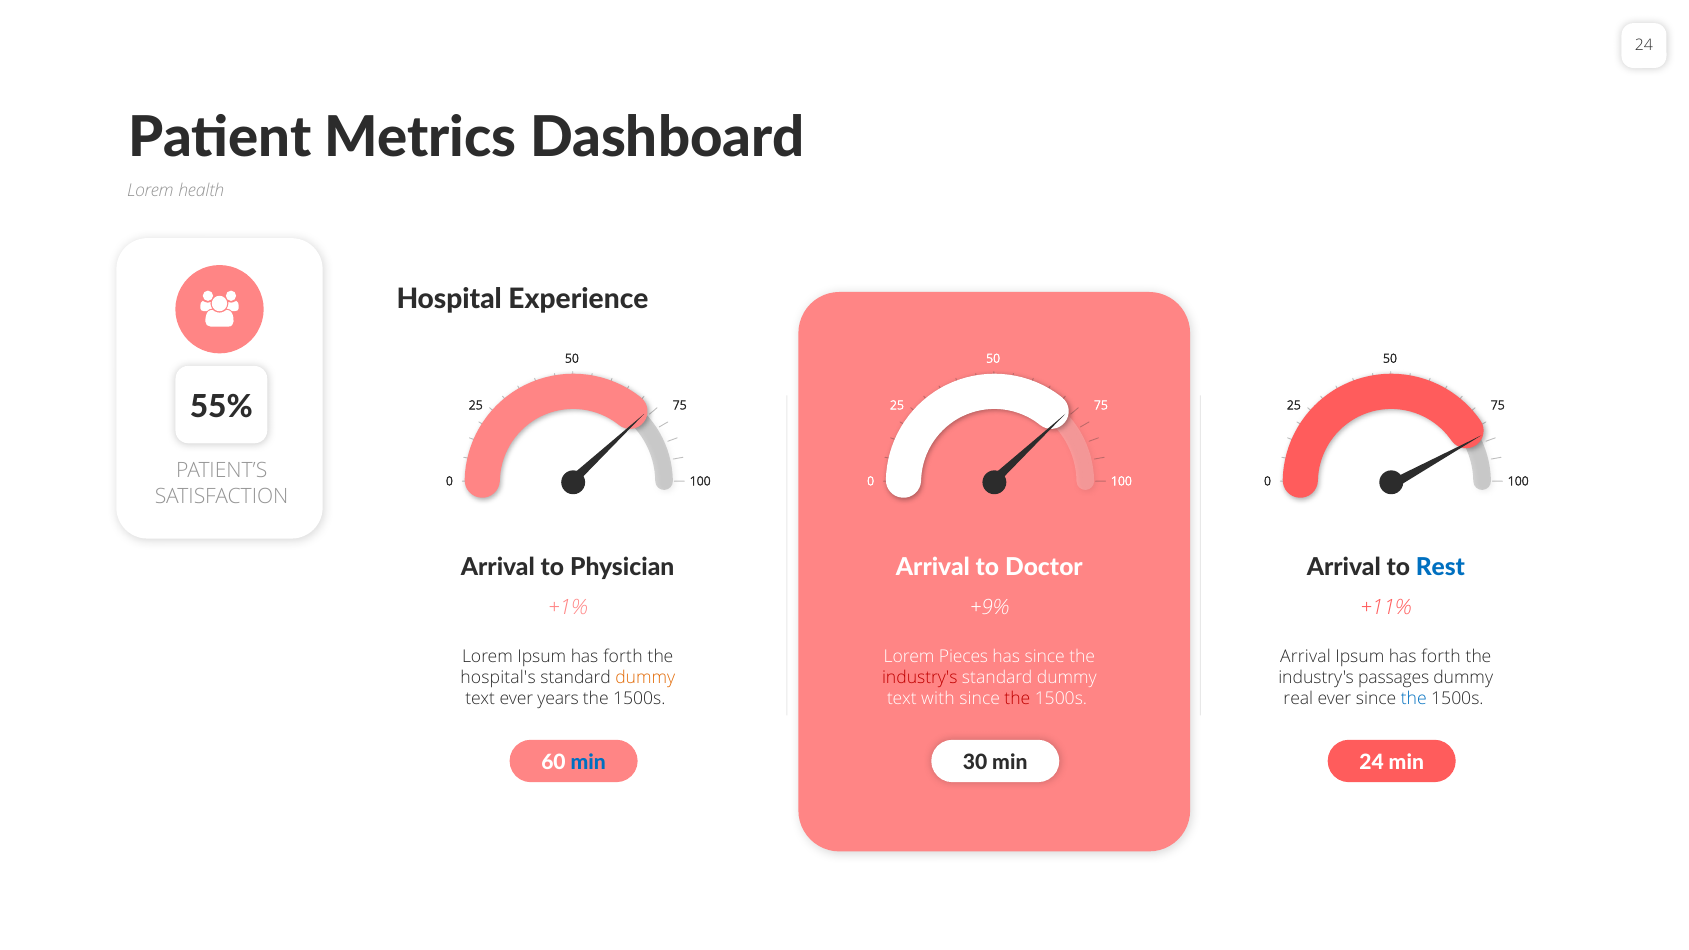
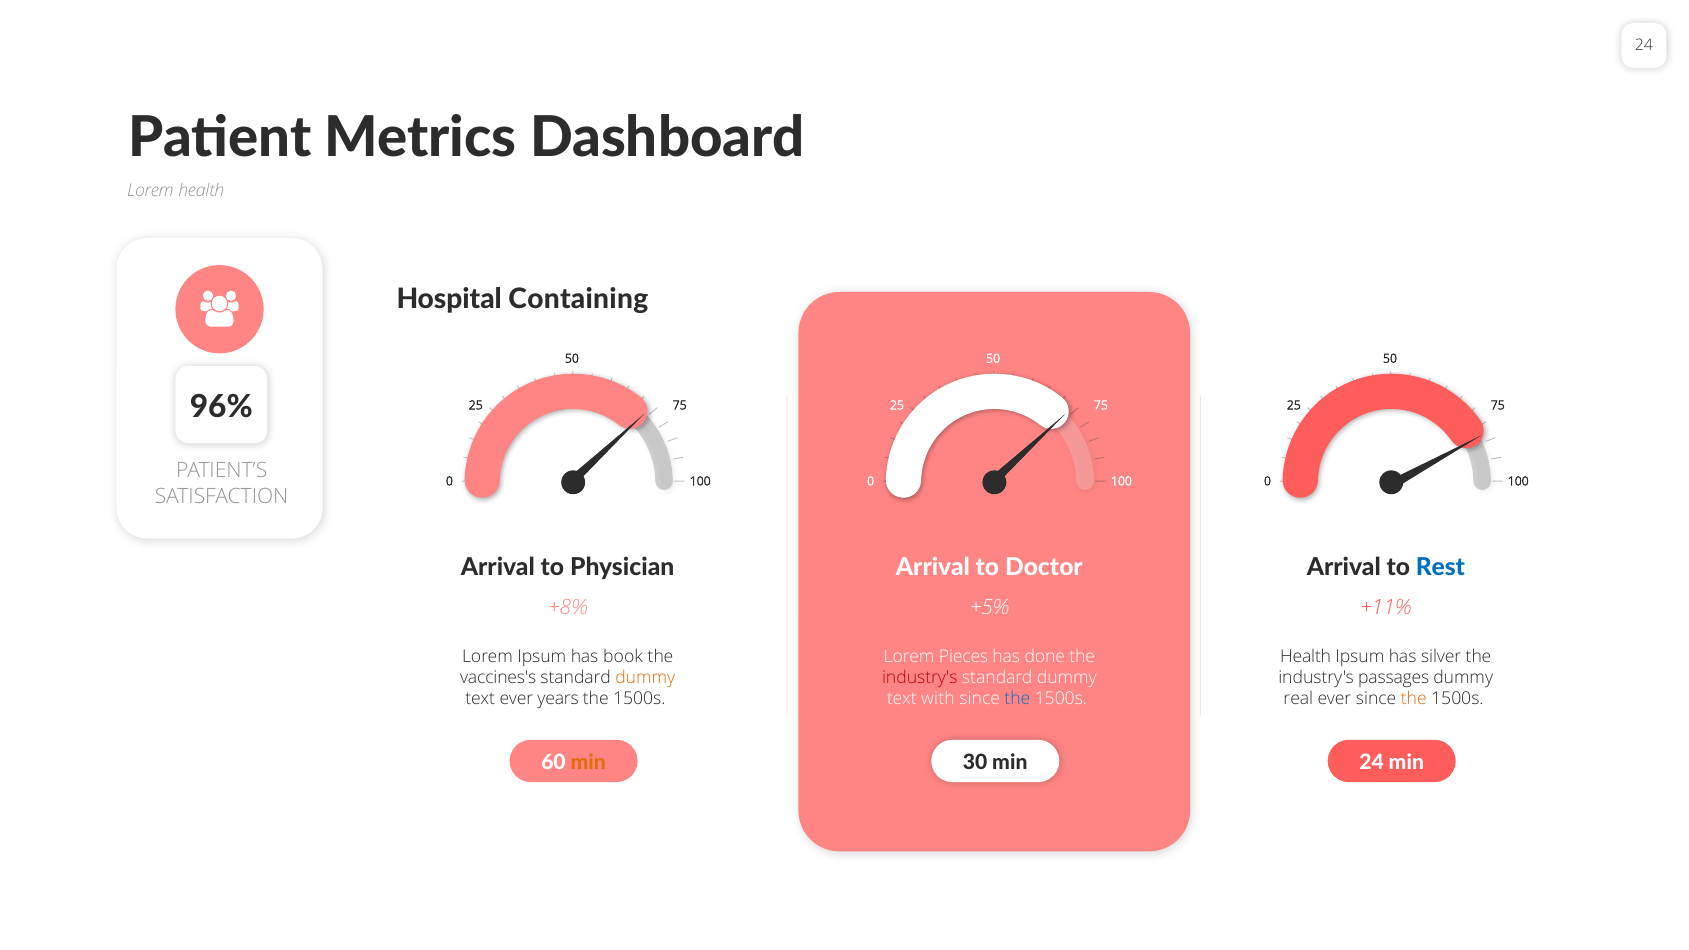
Experience: Experience -> Containing
55%: 55% -> 96%
+1%: +1% -> +8%
+9%: +9% -> +5%
Lorem Ipsum has forth: forth -> book
has since: since -> done
Arrival at (1305, 657): Arrival -> Health
forth at (1441, 657): forth -> silver
hospital's: hospital's -> vaccines's
the at (1017, 699) colour: red -> blue
the at (1414, 699) colour: blue -> orange
min at (588, 762) colour: blue -> orange
